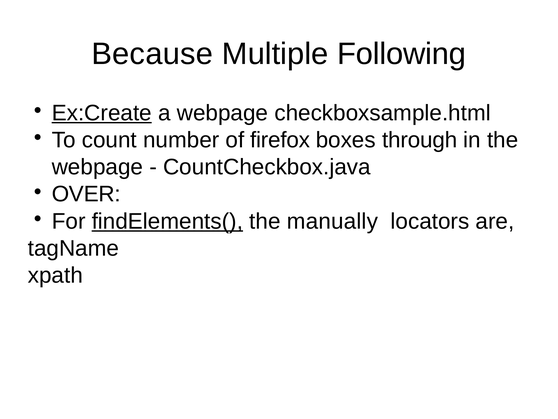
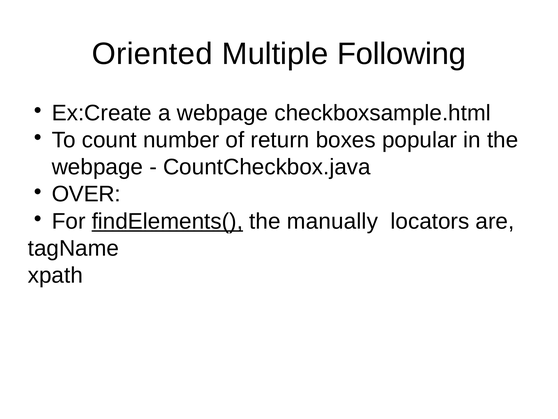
Because: Because -> Oriented
Ex:Create underline: present -> none
firefox: firefox -> return
through: through -> popular
